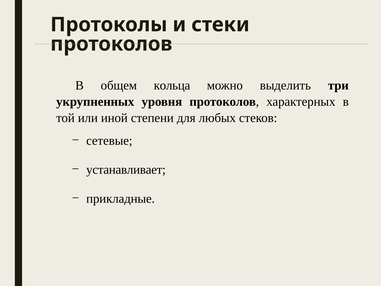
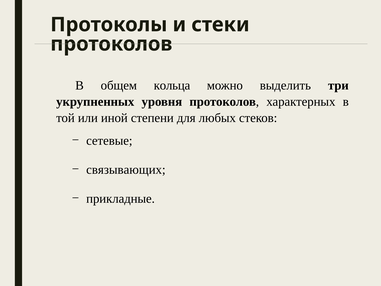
устанавливает: устанавливает -> связывающих
